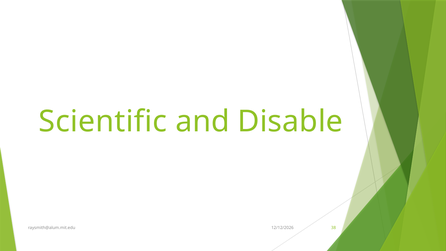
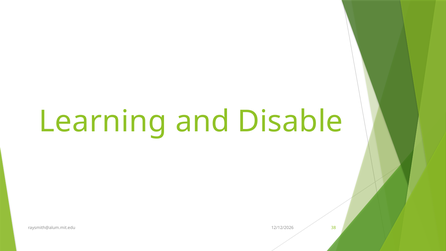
Scientific: Scientific -> Learning
